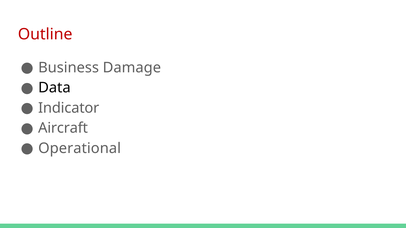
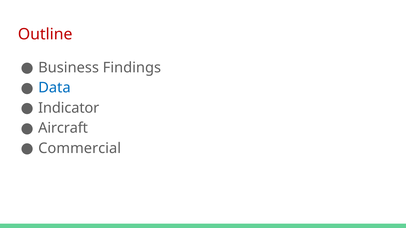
Damage: Damage -> Findings
Data colour: black -> blue
Operational: Operational -> Commercial
